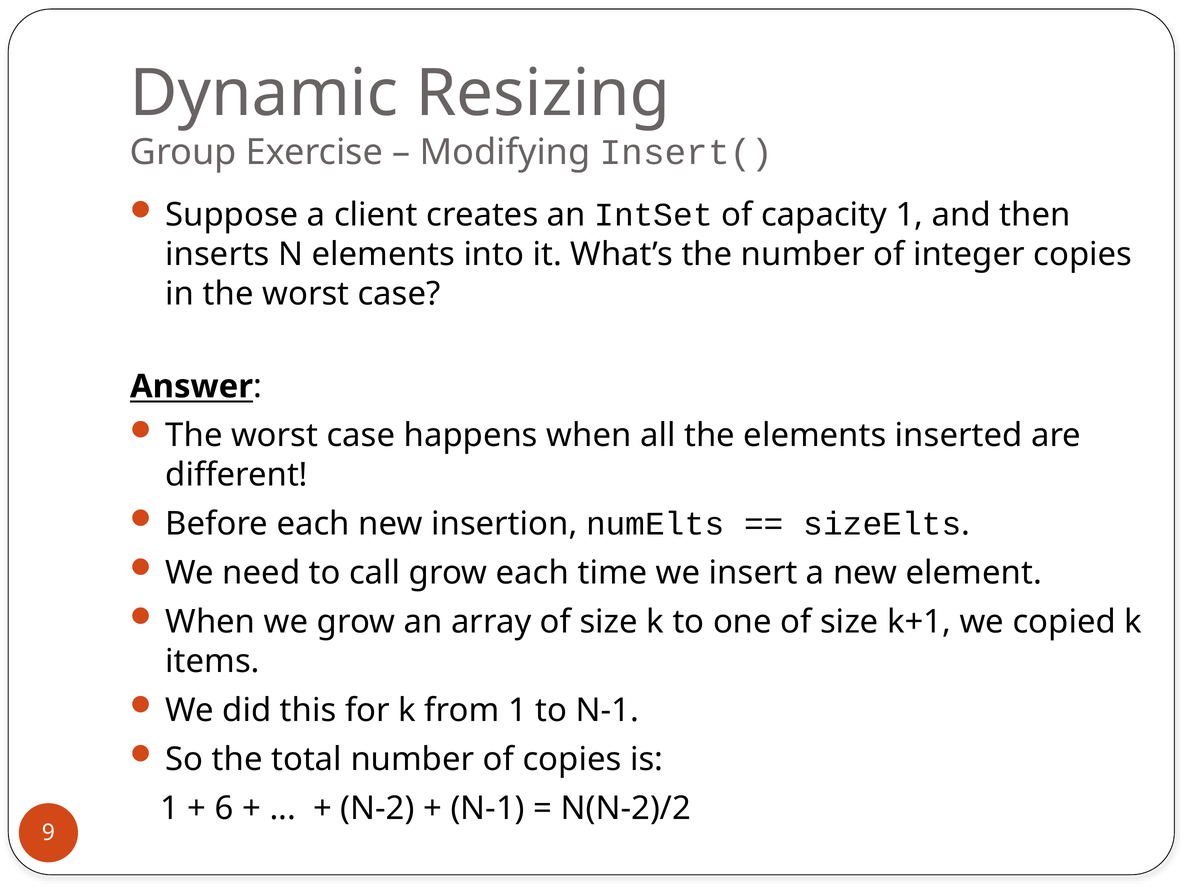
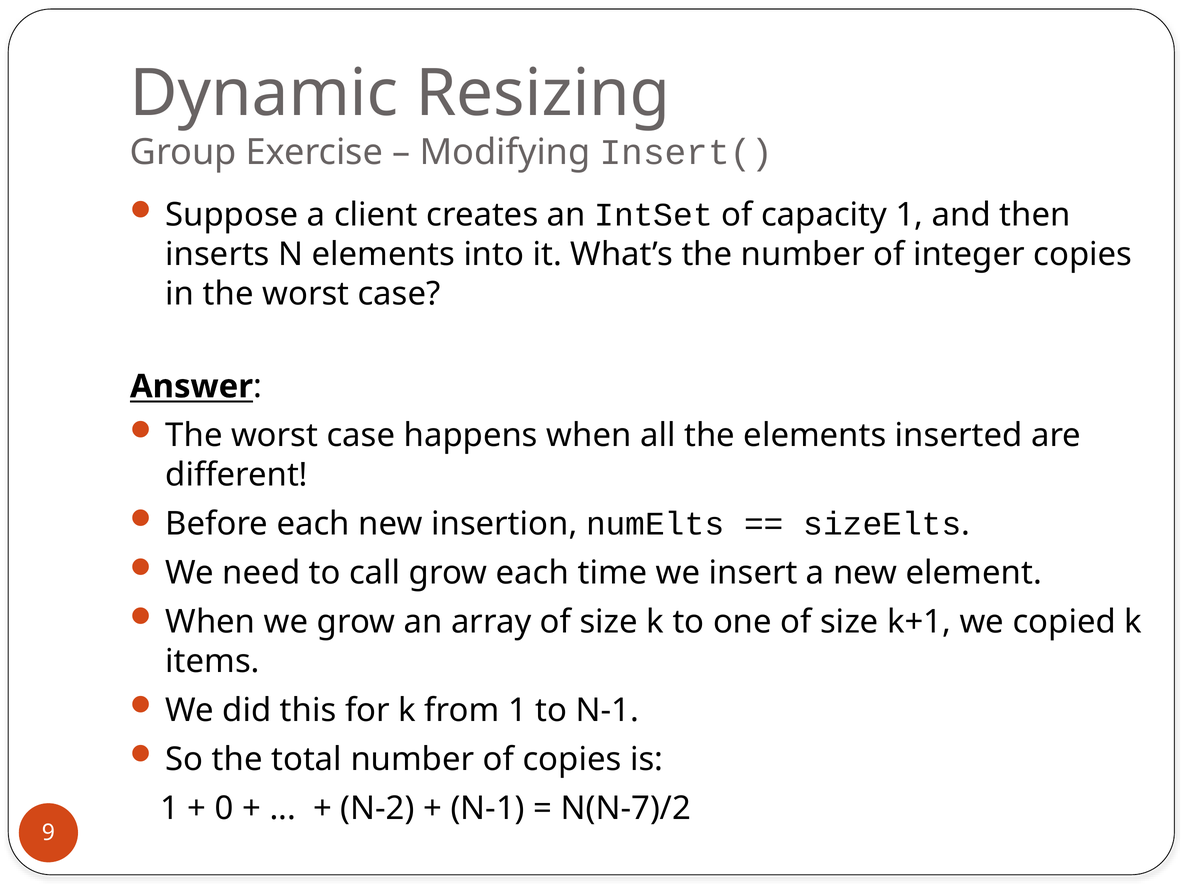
6: 6 -> 0
N(N-2)/2: N(N-2)/2 -> N(N-7)/2
